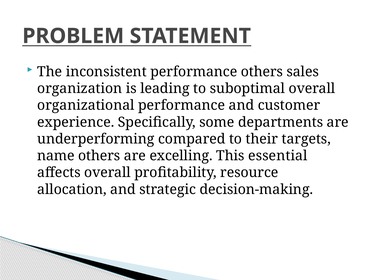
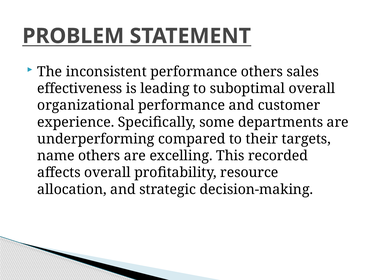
organization: organization -> effectiveness
essential: essential -> recorded
